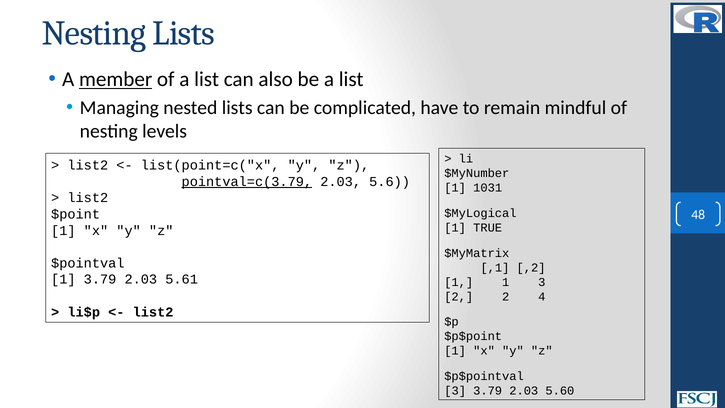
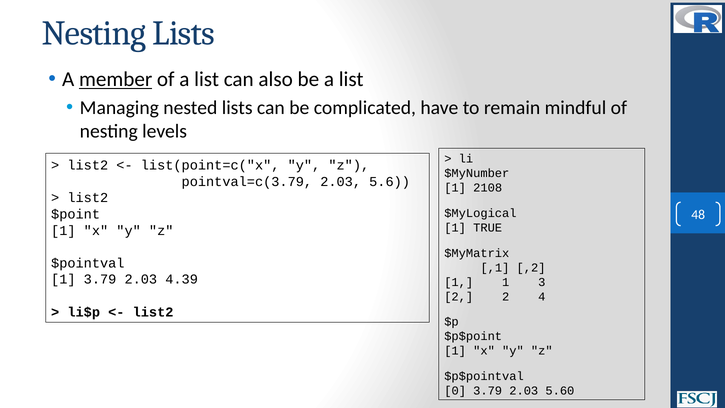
pointval=c(3.79 underline: present -> none
1031: 1031 -> 2108
5.61: 5.61 -> 4.39
3 at (455, 391): 3 -> 0
